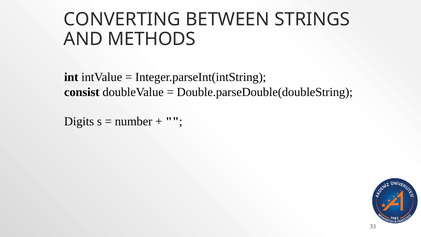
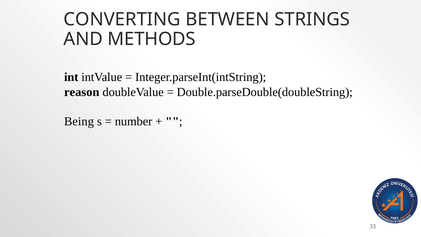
consist: consist -> reason
Digits: Digits -> Being
